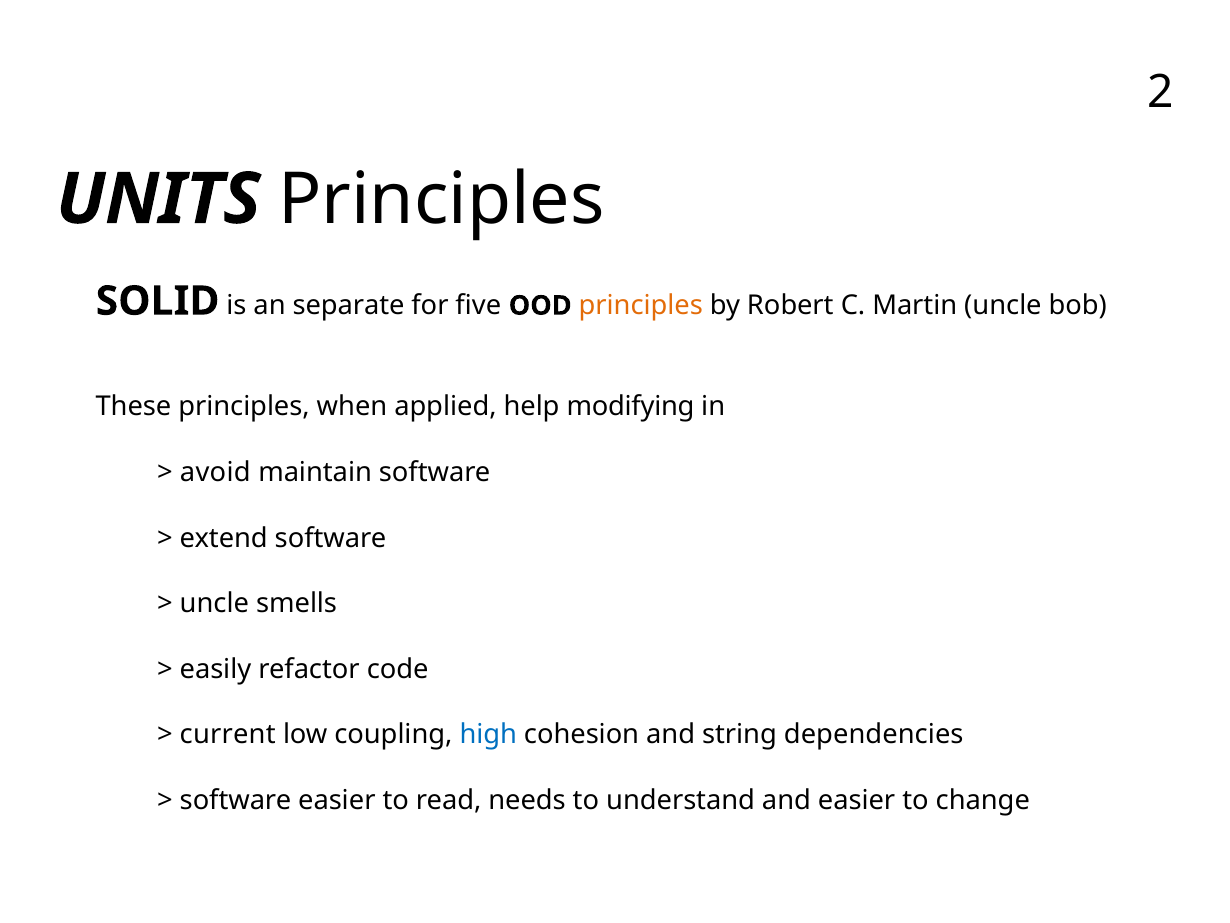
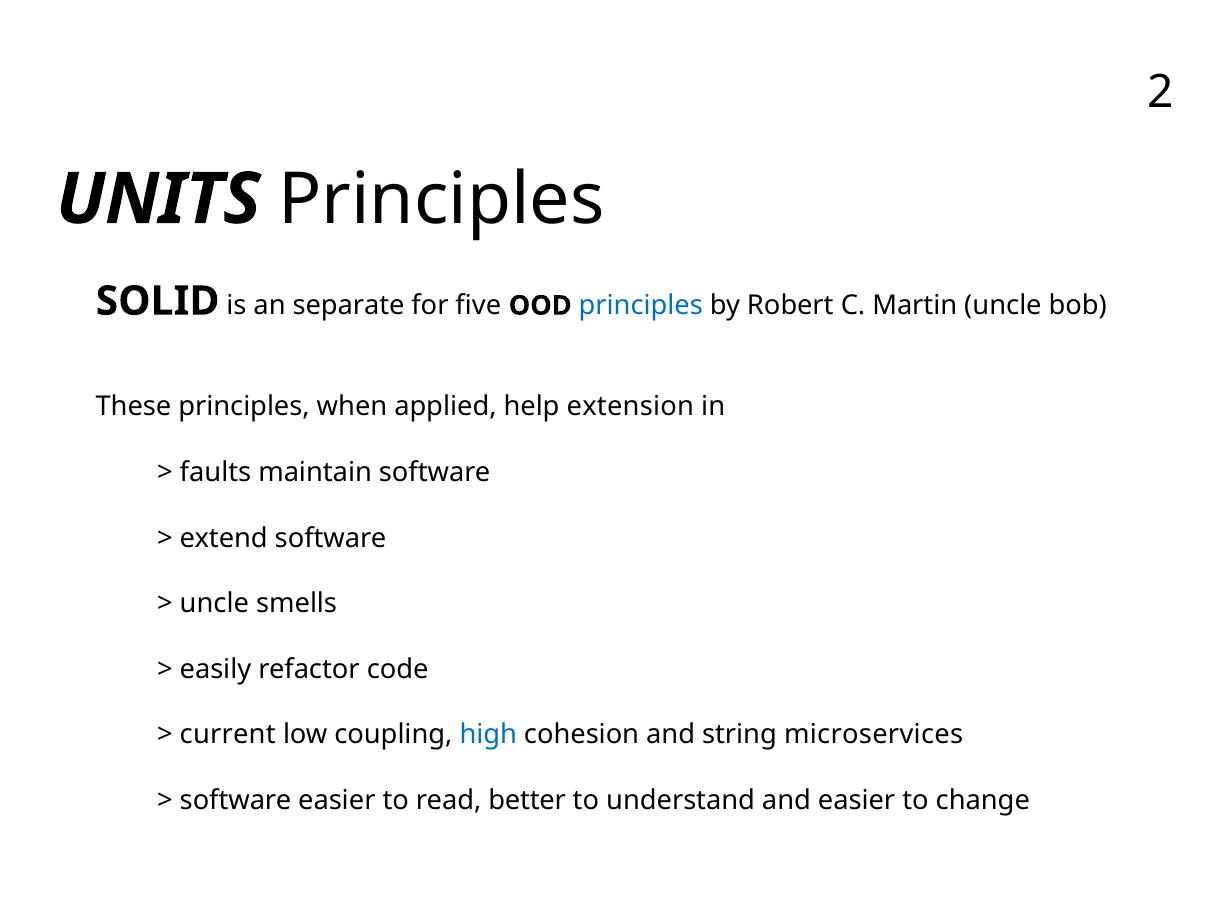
principles at (641, 306) colour: orange -> blue
modifying: modifying -> extension
avoid: avoid -> faults
dependencies: dependencies -> microservices
needs: needs -> better
